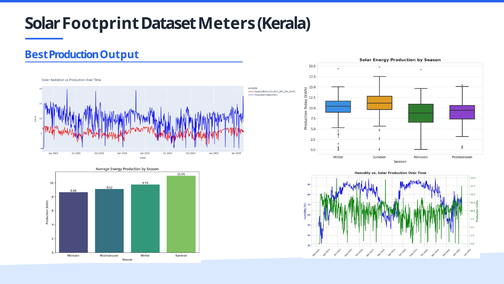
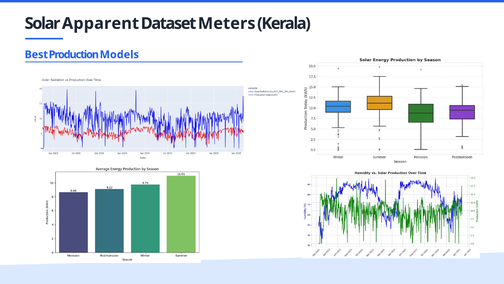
Footprint: Footprint -> Apparent
Output: Output -> Models
